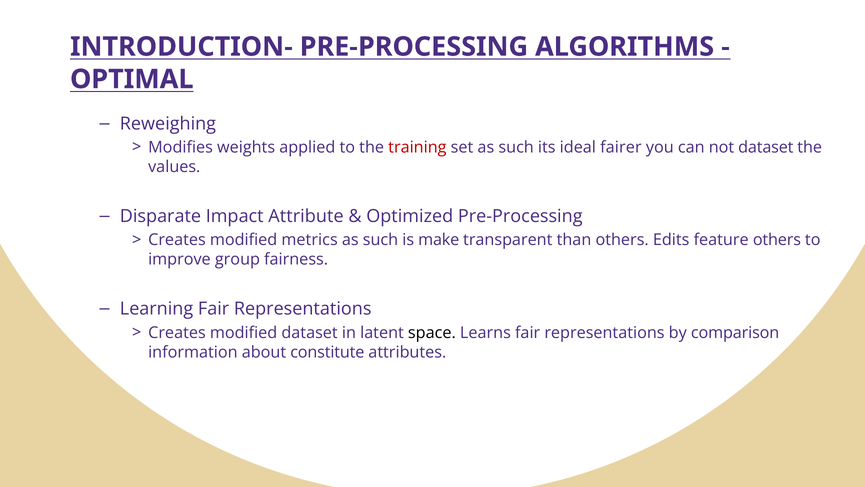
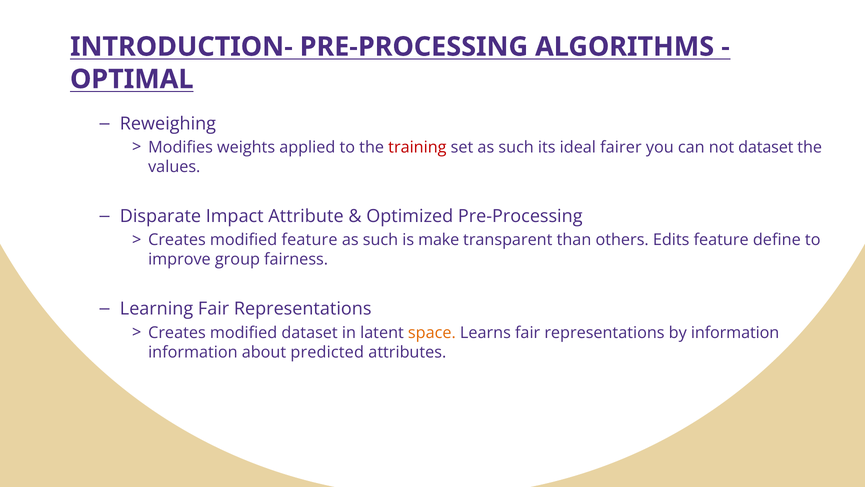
modified metrics: metrics -> feature
feature others: others -> define
space colour: black -> orange
by comparison: comparison -> information
constitute: constitute -> predicted
